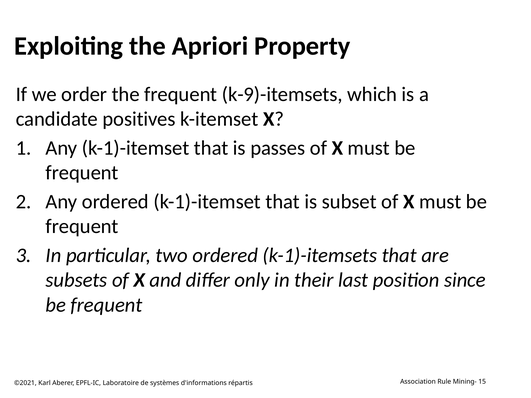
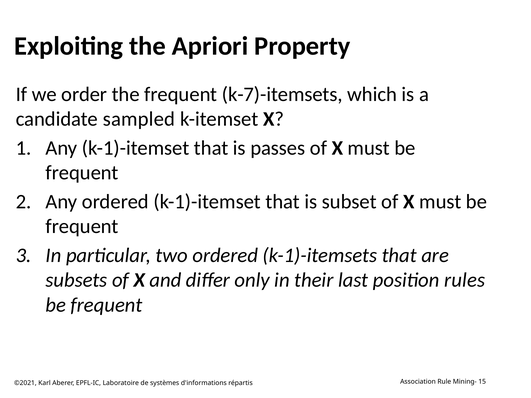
k-9)-itemsets: k-9)-itemsets -> k-7)-itemsets
positives: positives -> sampled
since: since -> rules
